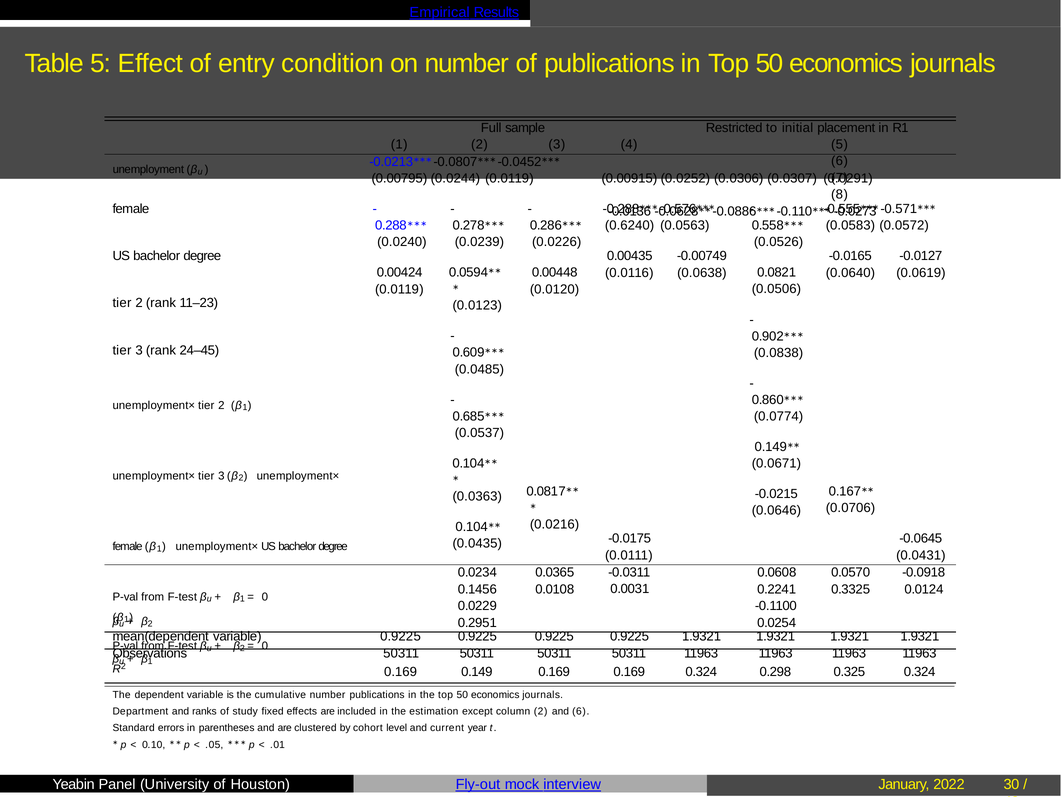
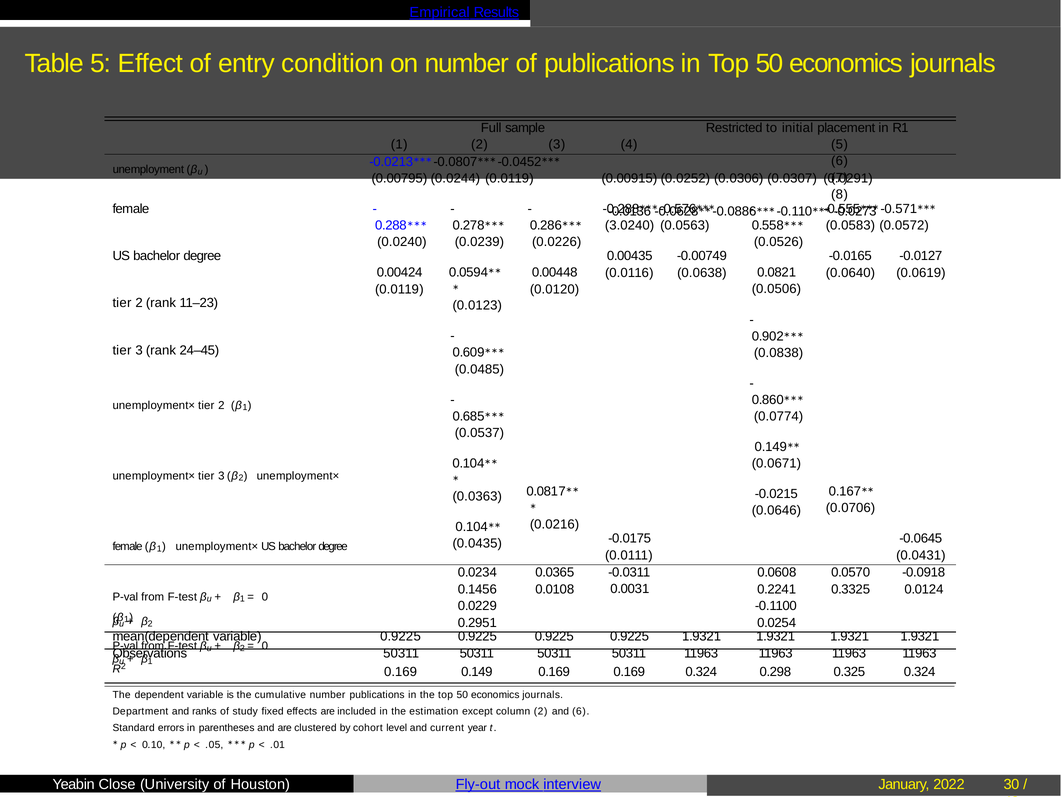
0.6240: 0.6240 -> 3.0240
Panel: Panel -> Close
